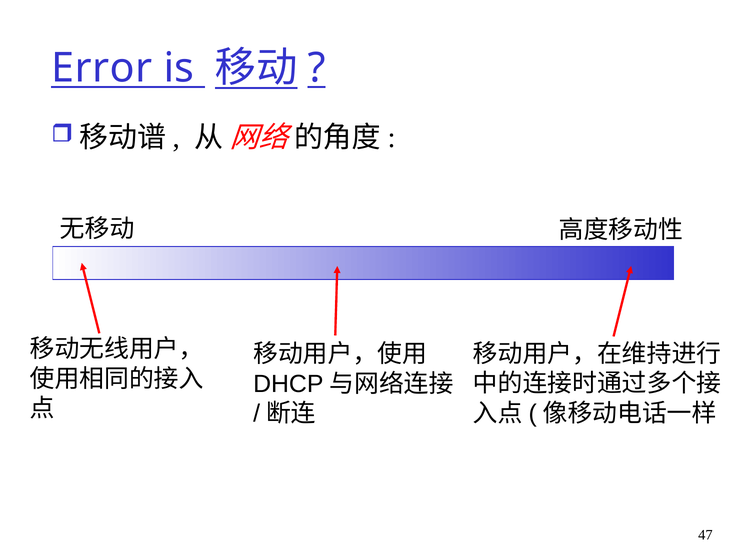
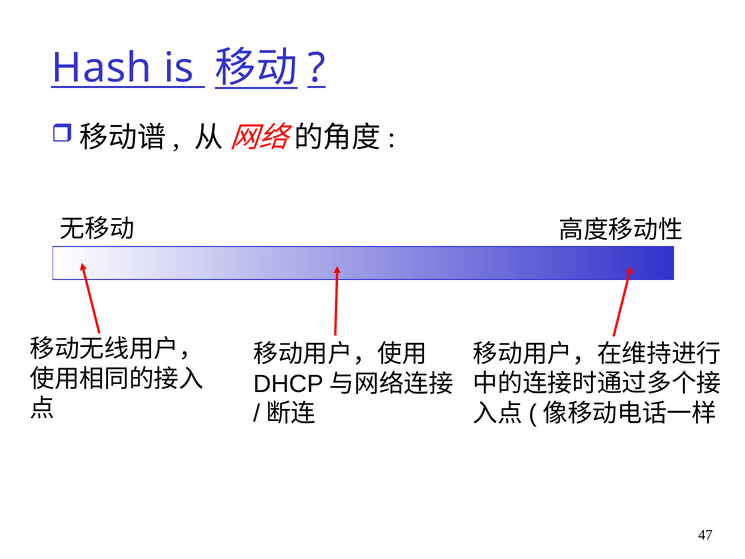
Error: Error -> Hash
